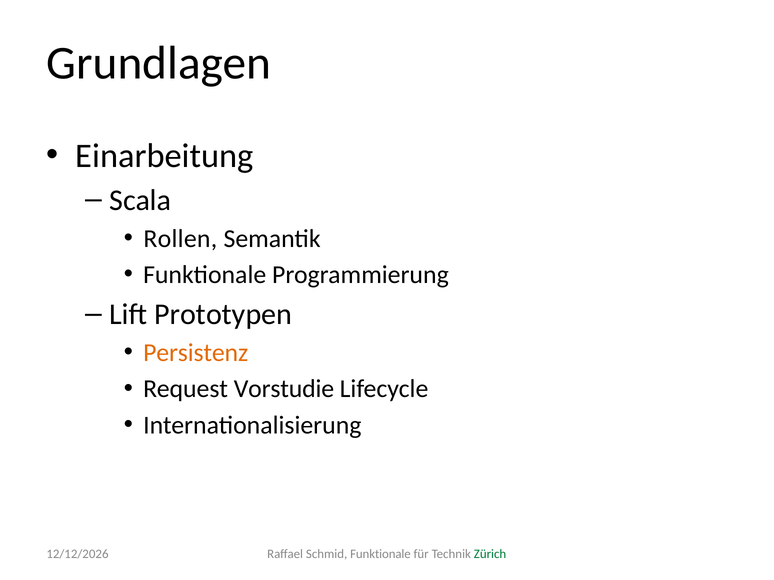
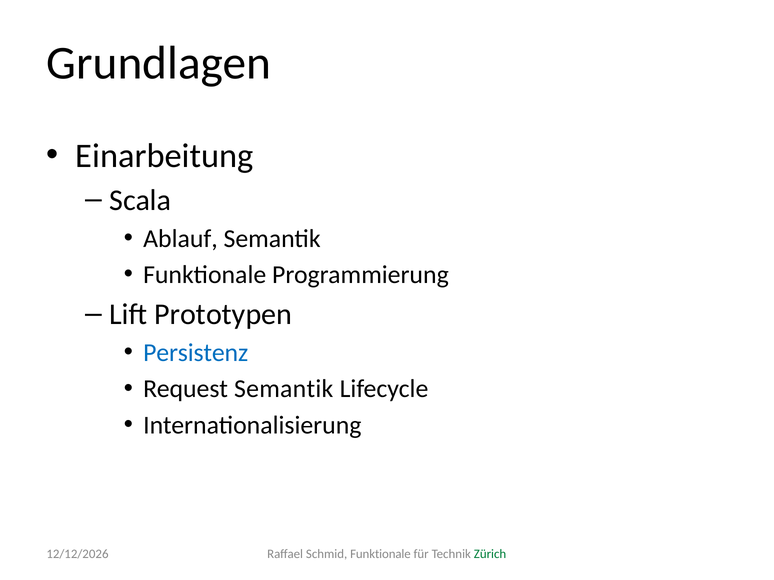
Rollen: Rollen -> Ablauf
Persistenz colour: orange -> blue
Request Vorstudie: Vorstudie -> Semantik
